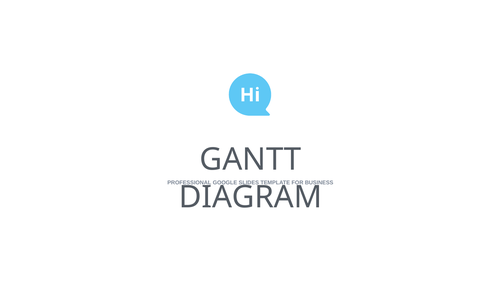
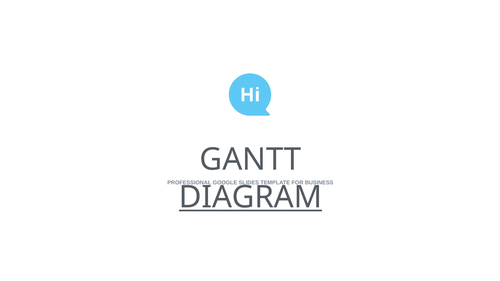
DIAGRAM underline: none -> present
